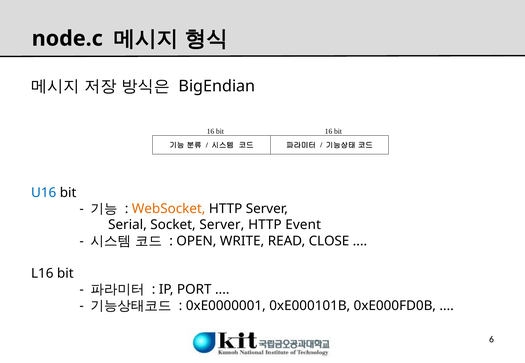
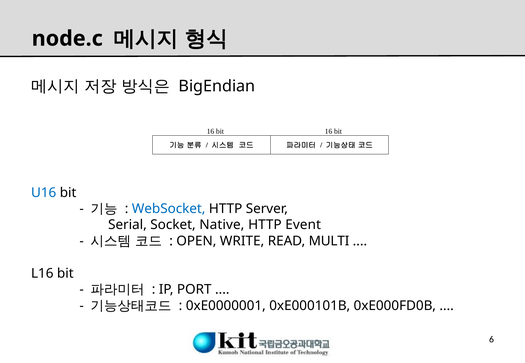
WebSocket colour: orange -> blue
Socket Server: Server -> Native
CLOSE: CLOSE -> MULTI
